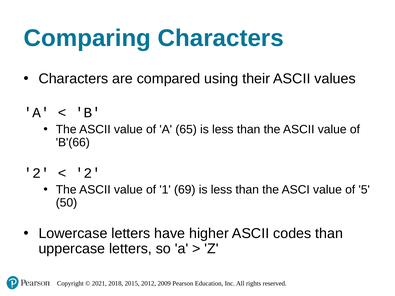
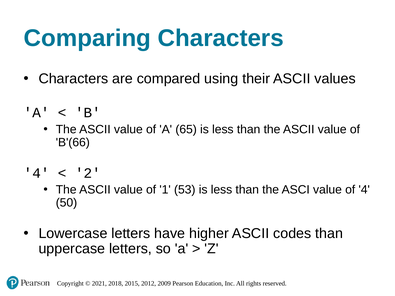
2 at (37, 173): 2 -> 4
69: 69 -> 53
of 5: 5 -> 4
